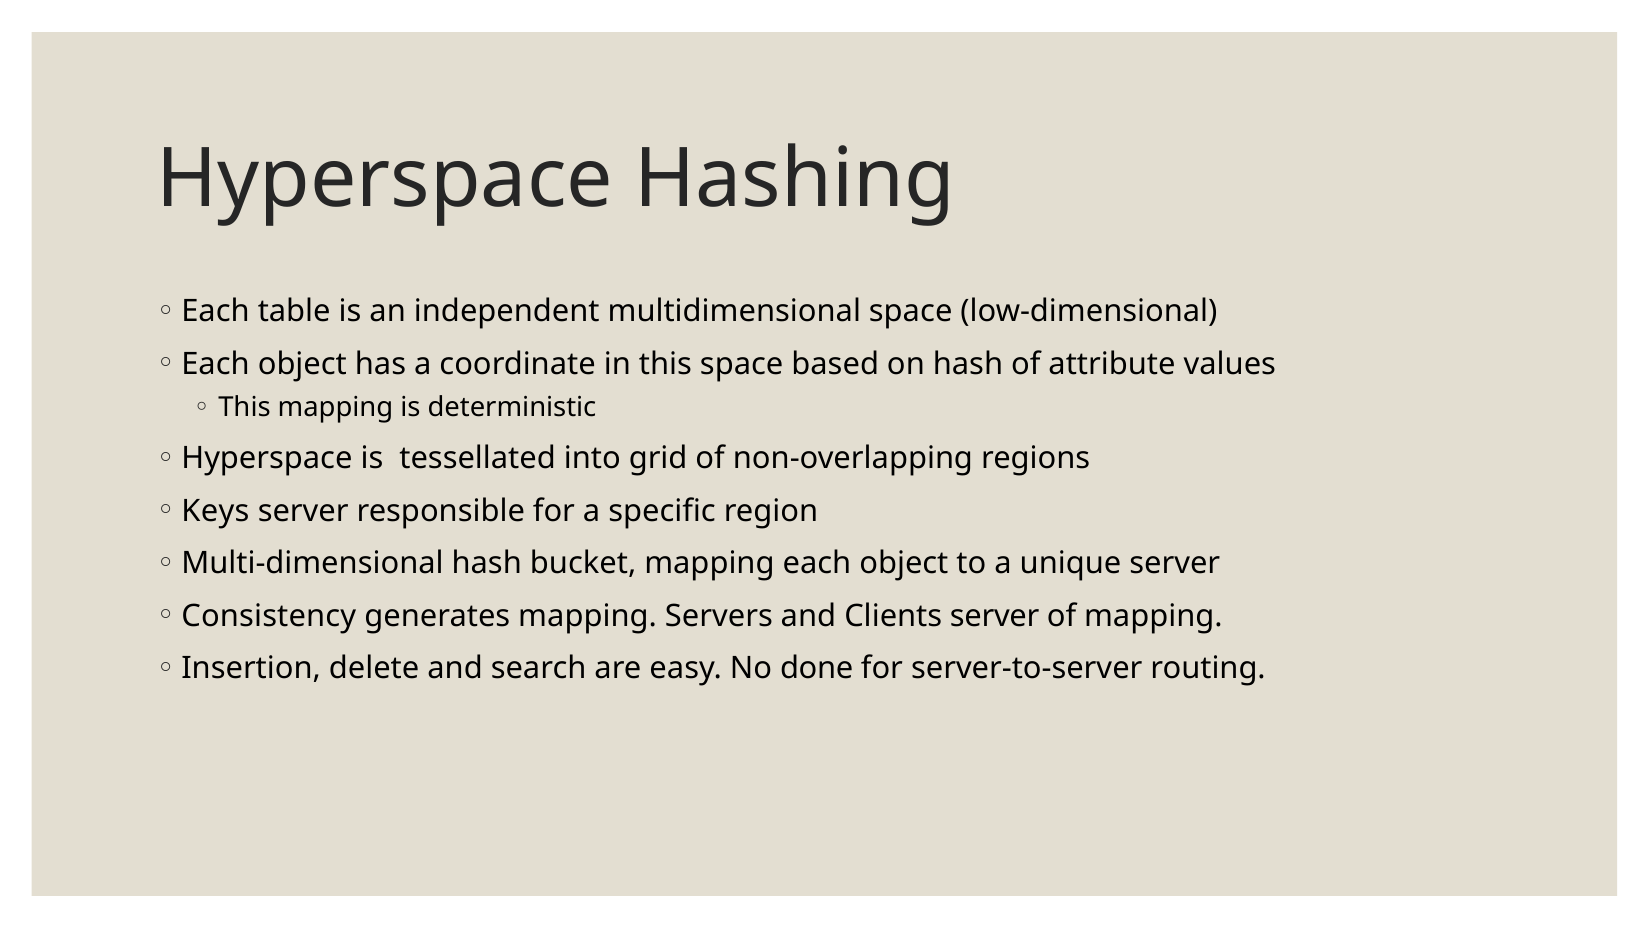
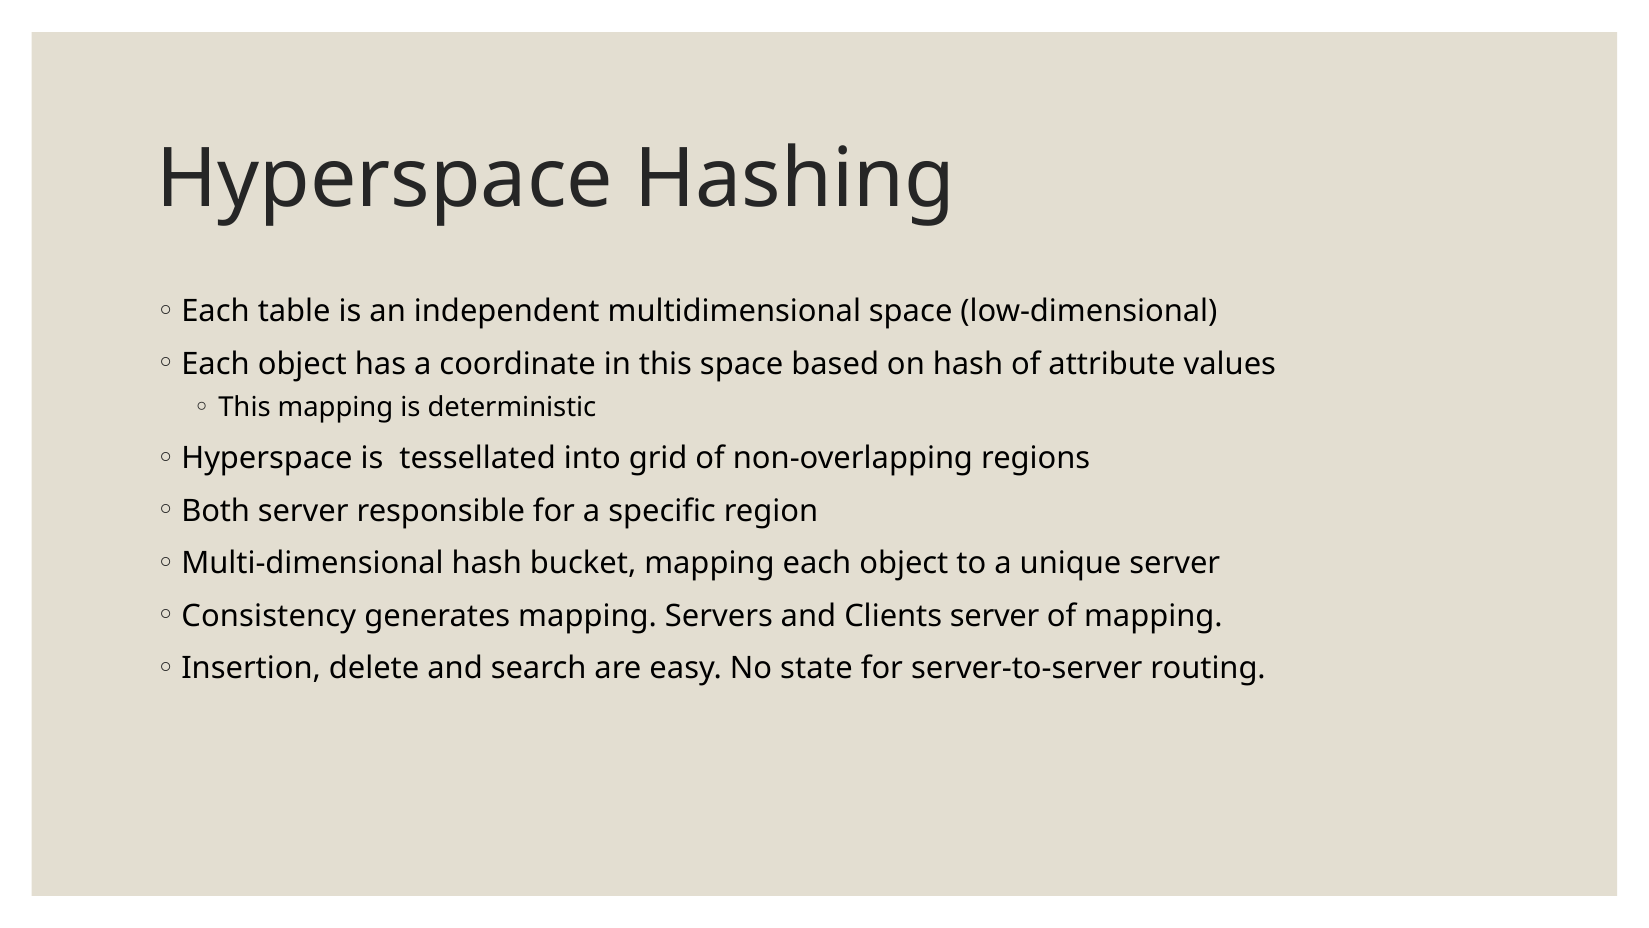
Keys: Keys -> Both
done: done -> state
